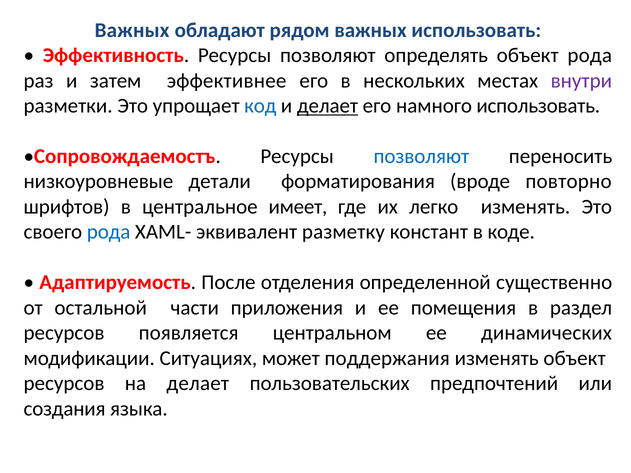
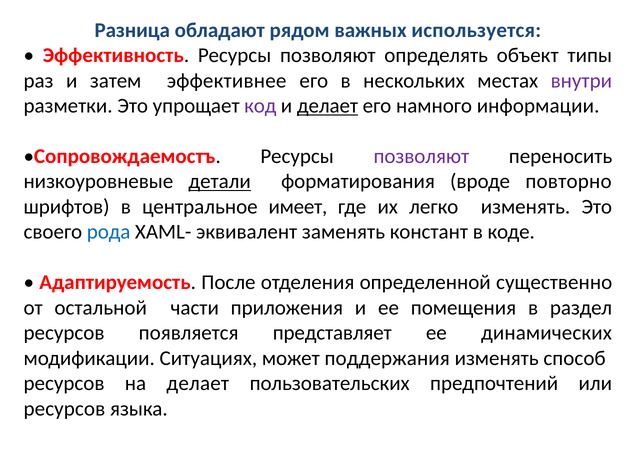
Важных at (132, 30): Важных -> Разница
важных использовать: использовать -> используется
объект рода: рода -> типы
код colour: blue -> purple
намного использовать: использовать -> информации
позволяют at (421, 156) colour: blue -> purple
детали underline: none -> present
разметку: разметку -> заменять
центральном: центральном -> представляет
изменять объект: объект -> способ
создания at (65, 409): создания -> ресурсов
